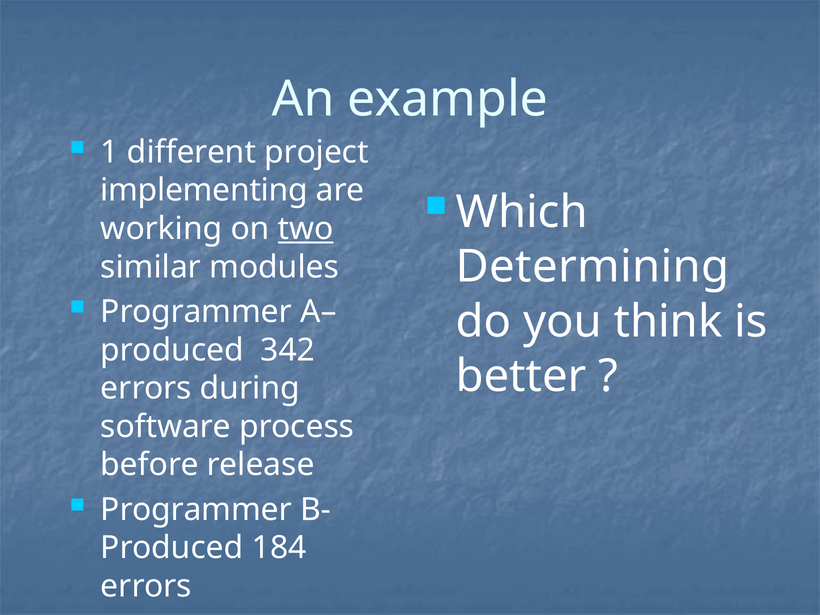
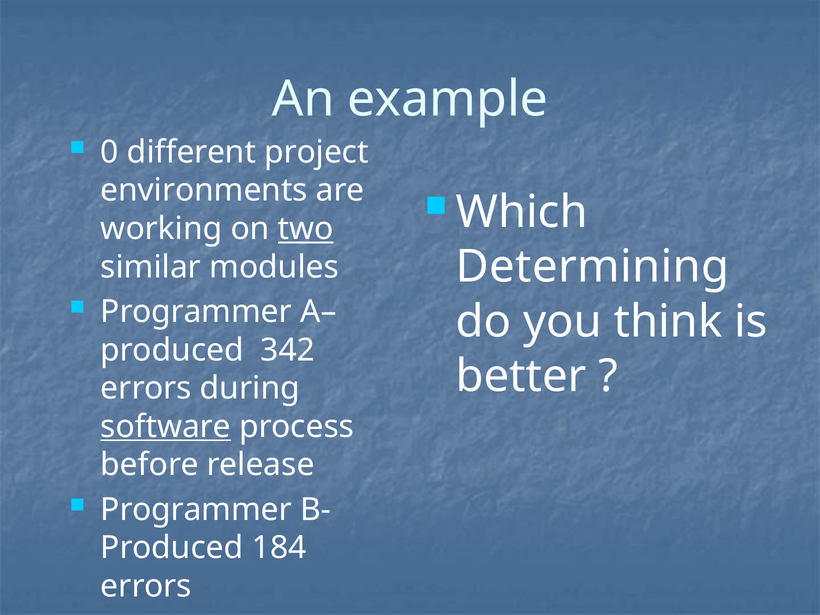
1: 1 -> 0
implementing: implementing -> environments
software underline: none -> present
